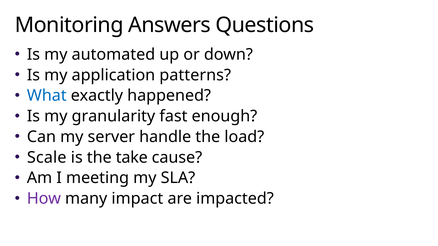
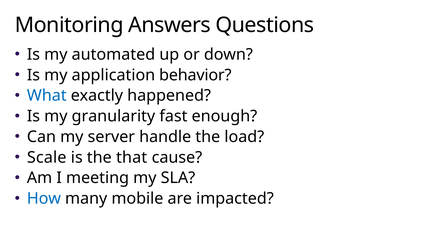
patterns: patterns -> behavior
take: take -> that
How colour: purple -> blue
impact: impact -> mobile
